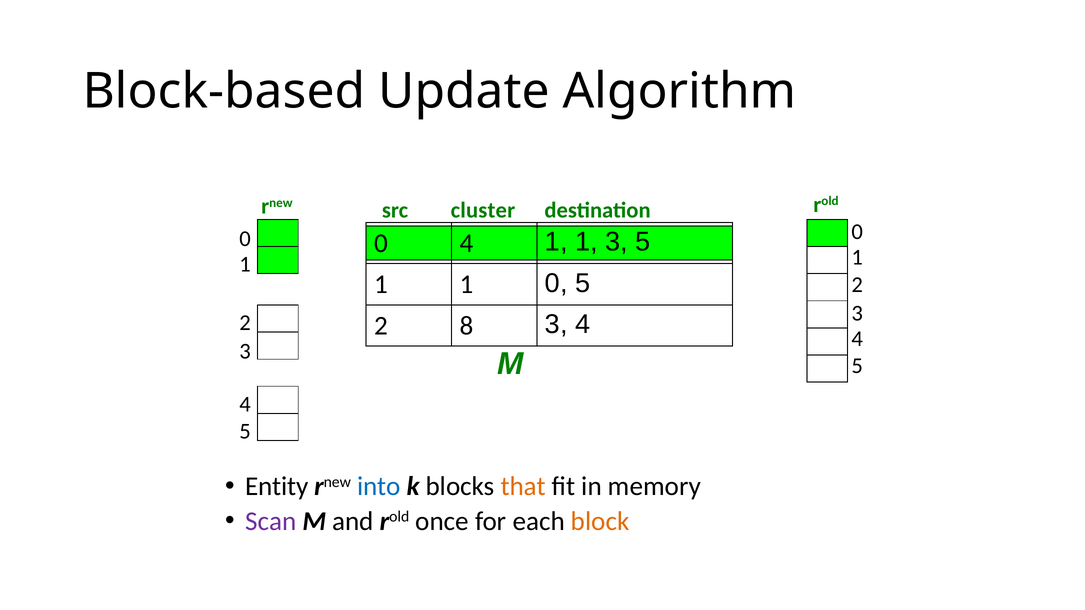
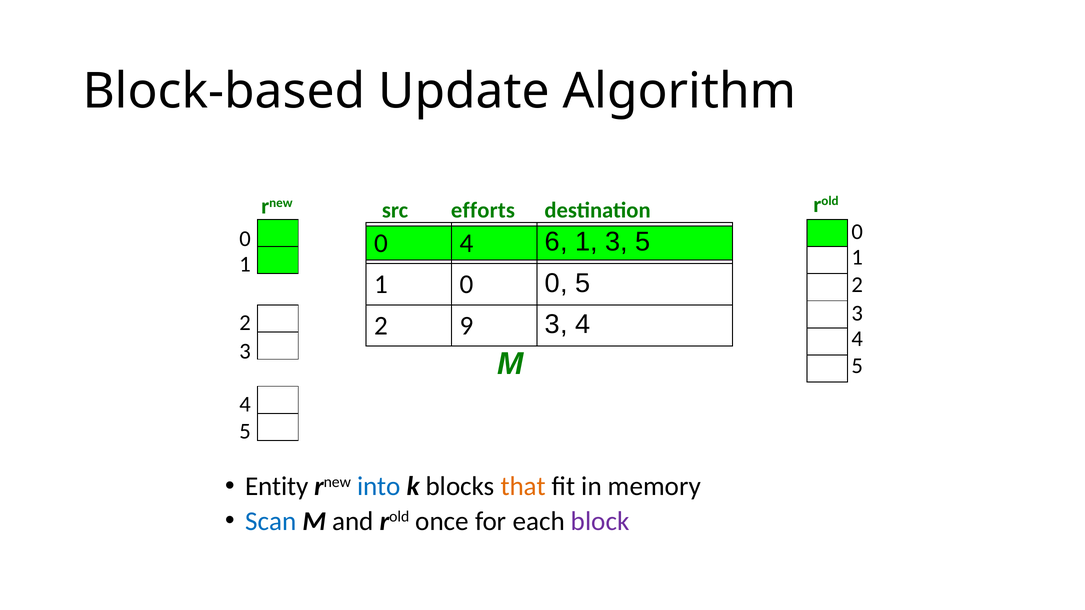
cluster: cluster -> efforts
4 1: 1 -> 6
1 at (466, 285): 1 -> 0
8: 8 -> 9
Scan colour: purple -> blue
block colour: orange -> purple
